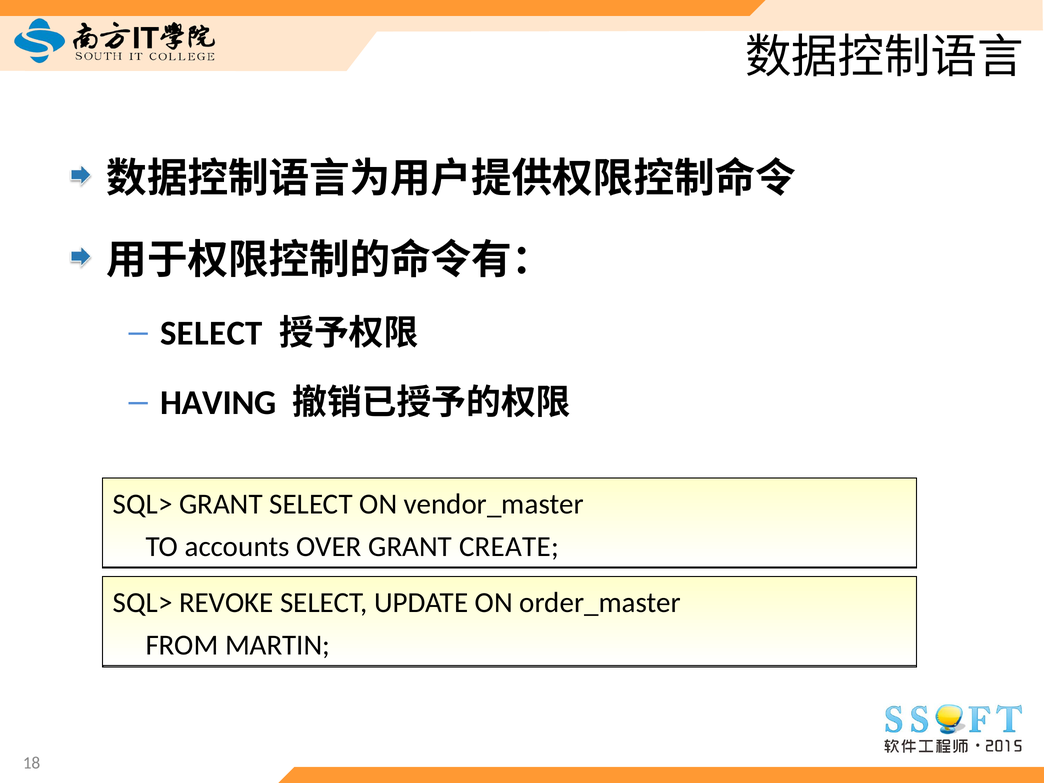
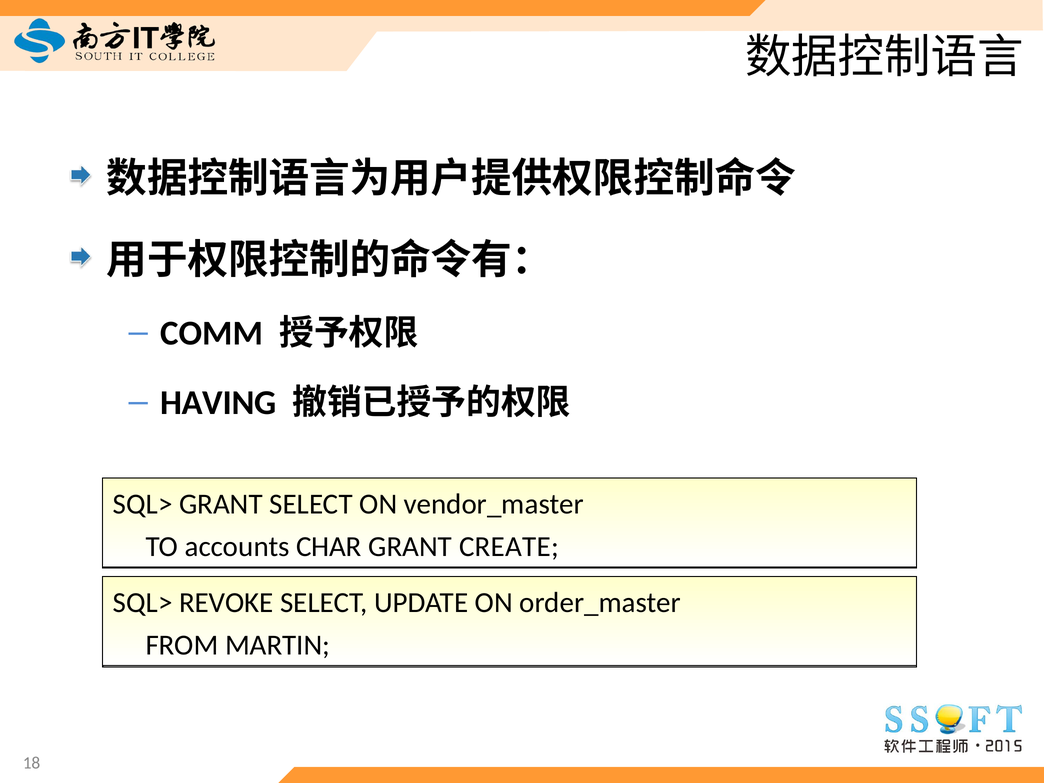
SELECT at (211, 333): SELECT -> COMM
OVER: OVER -> CHAR
